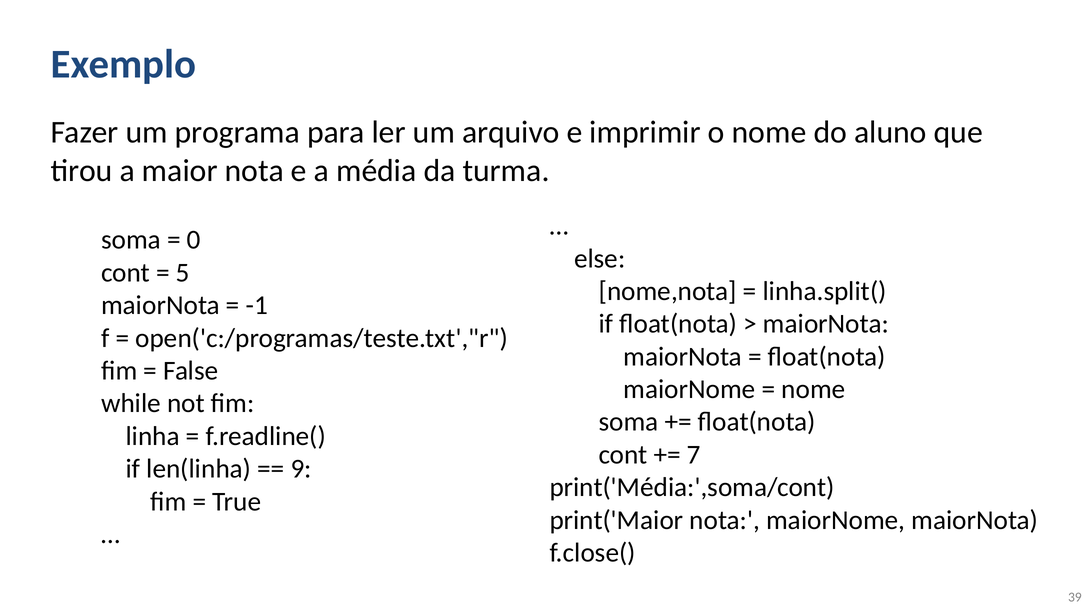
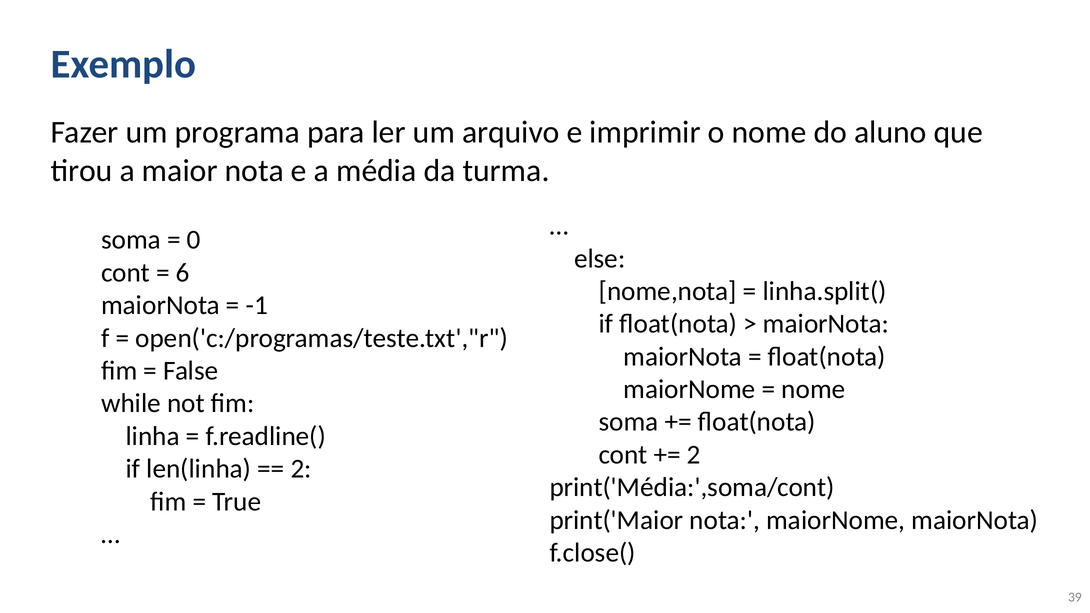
5: 5 -> 6
7 at (694, 455): 7 -> 2
9 at (301, 469): 9 -> 2
